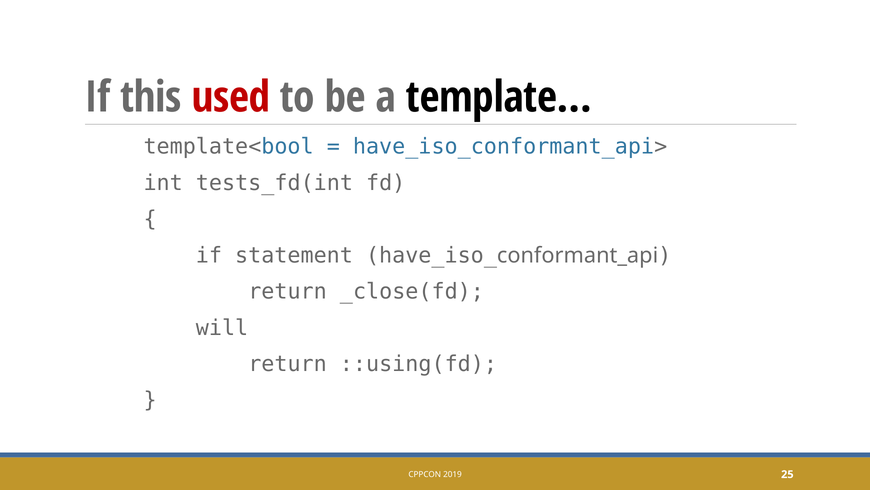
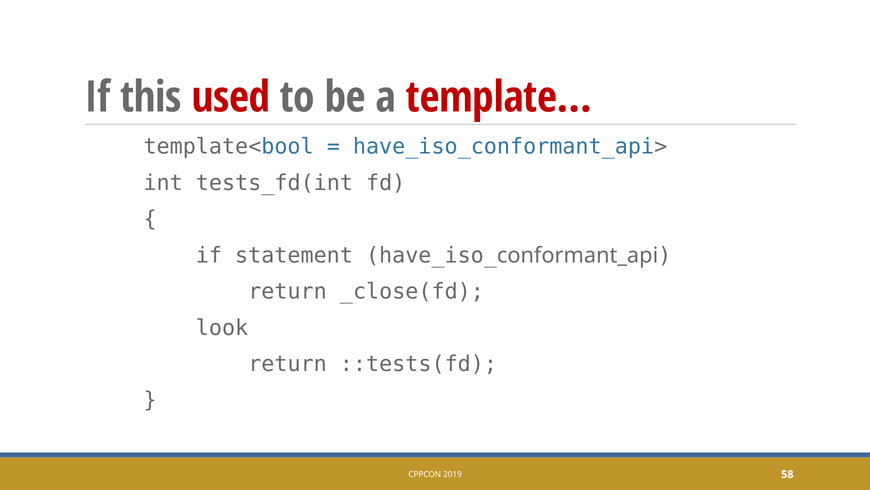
template… colour: black -> red
will: will -> look
::using(fd: ::using(fd -> ::tests(fd
25: 25 -> 58
